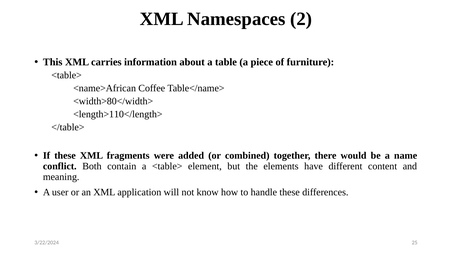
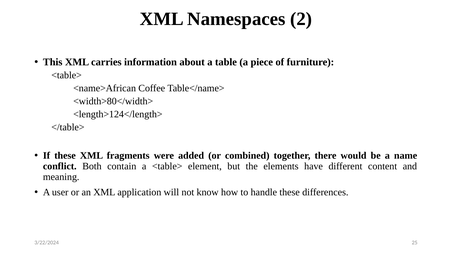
<length>110</length>: <length>110</length> -> <length>124</length>
